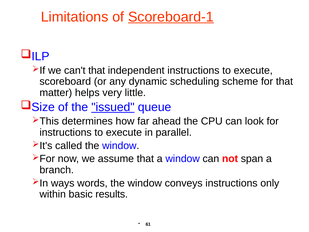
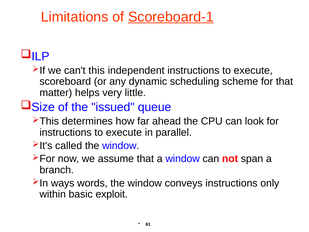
can't that: that -> this
issued underline: present -> none
results: results -> exploit
